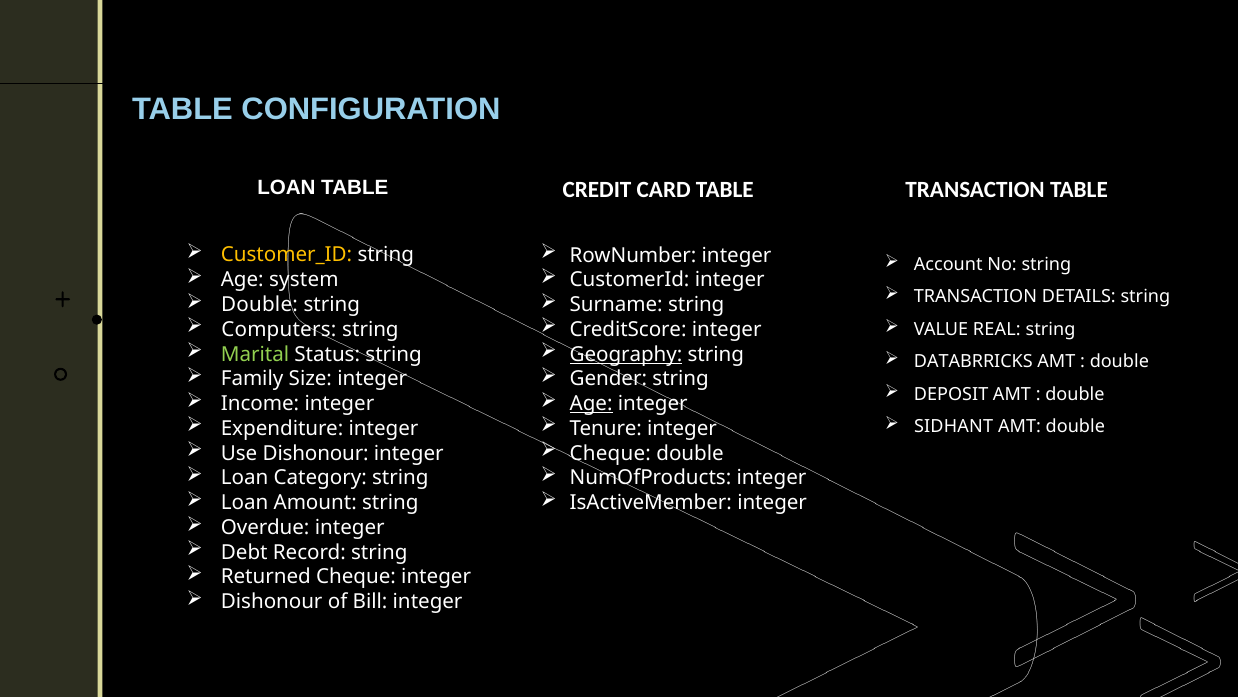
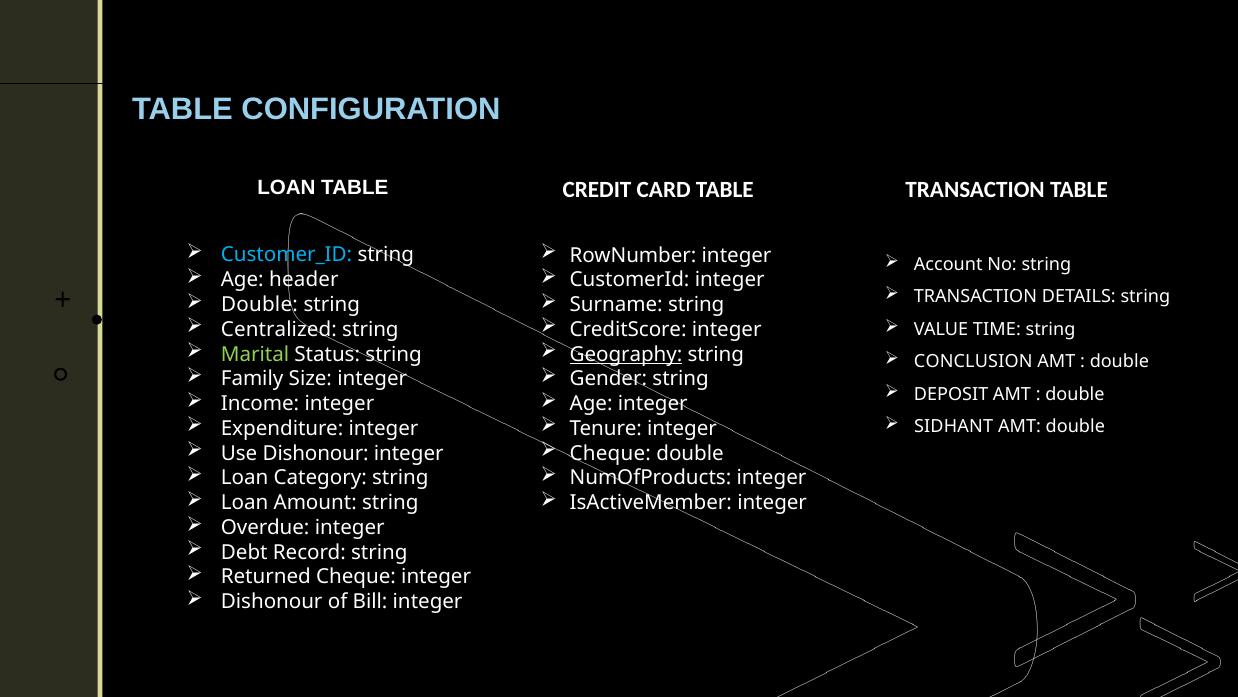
Customer_ID colour: yellow -> light blue
system: system -> header
Computers: Computers -> Centralized
REAL: REAL -> TIME
DATABRRICKS: DATABRRICKS -> CONCLUSION
Age at (591, 403) underline: present -> none
